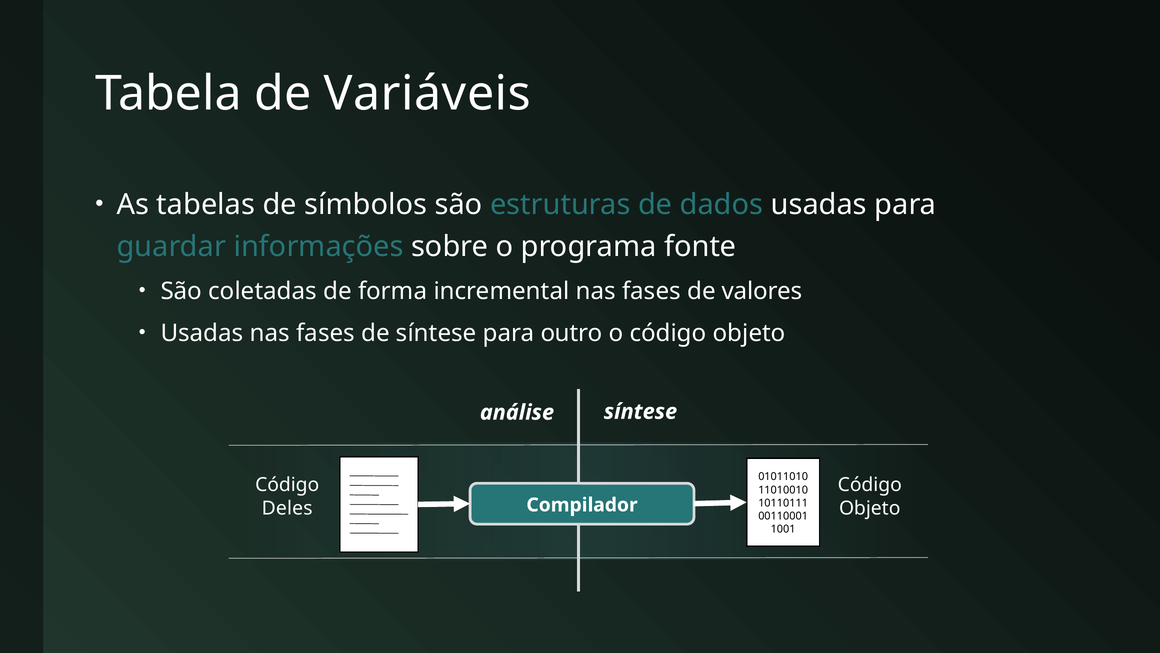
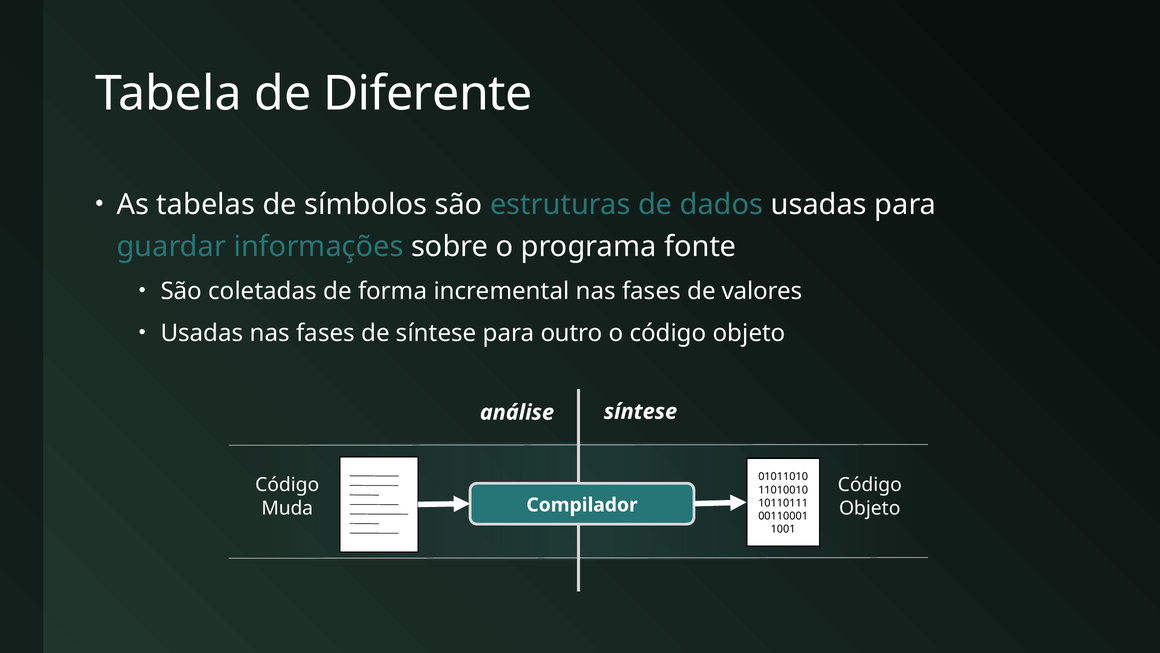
Variáveis: Variáveis -> Diferente
Deles: Deles -> Muda
